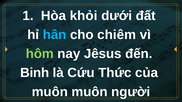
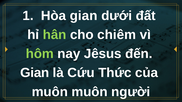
Hòa khỏi: khỏi -> gian
hân colour: light blue -> light green
Binh at (35, 73): Binh -> Gian
